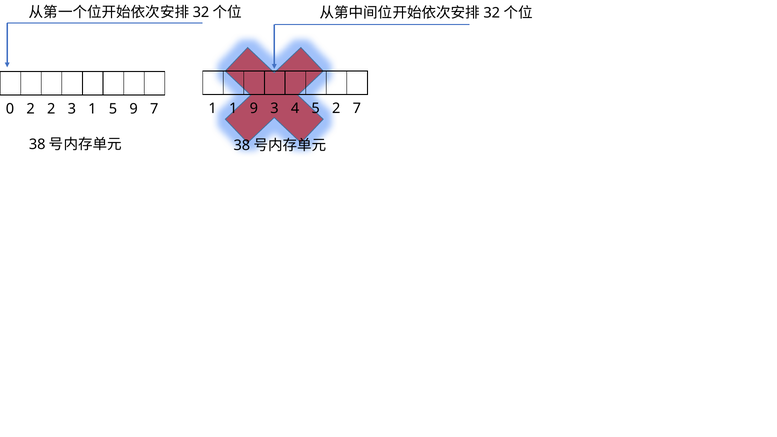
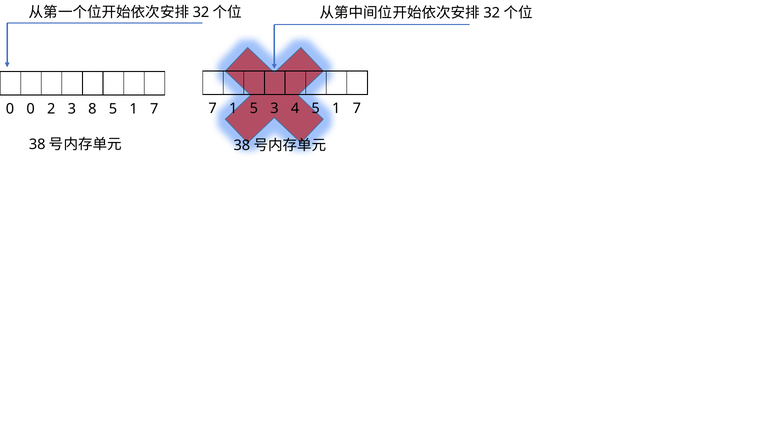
0 2: 2 -> 0
3 1: 1 -> 8
9 at (134, 109): 9 -> 1
7 1: 1 -> 7
1 9: 9 -> 5
4 5 2: 2 -> 1
